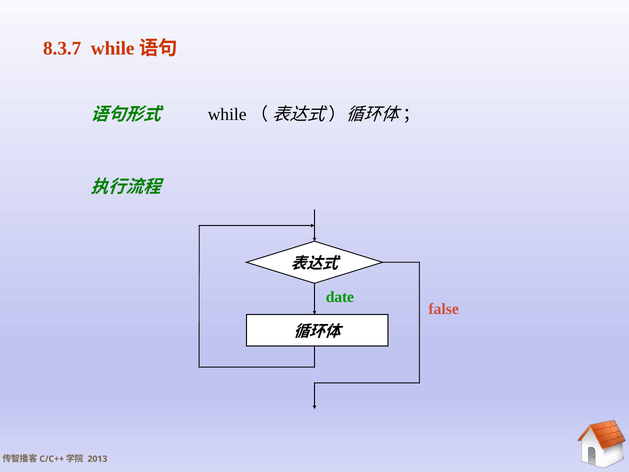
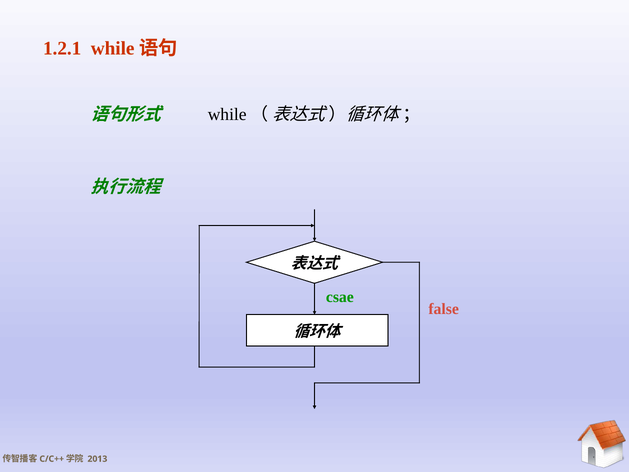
8.3.7: 8.3.7 -> 1.2.1
date: date -> csae
